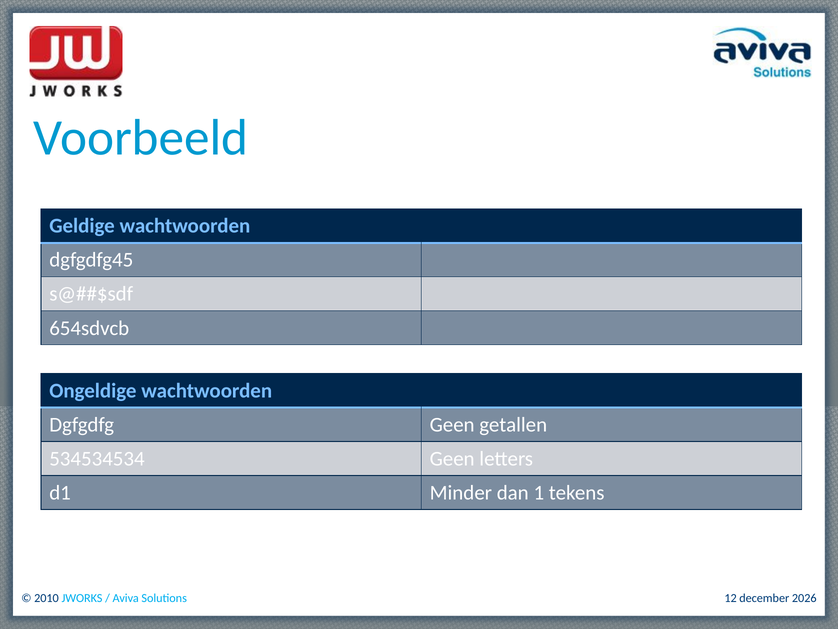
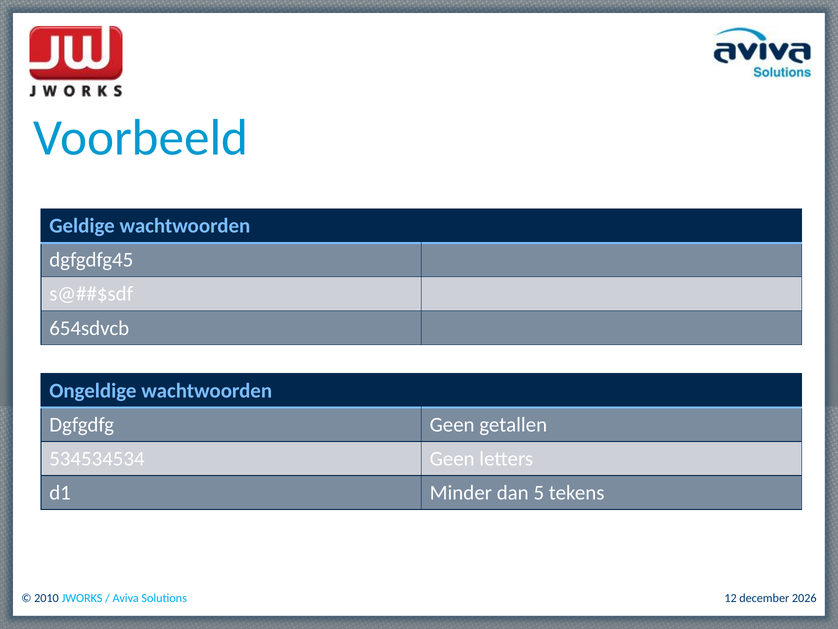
1: 1 -> 5
